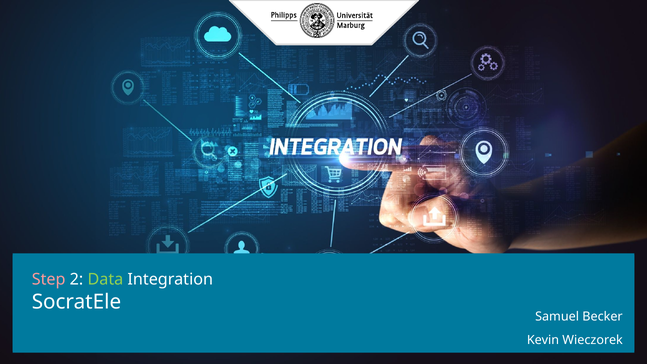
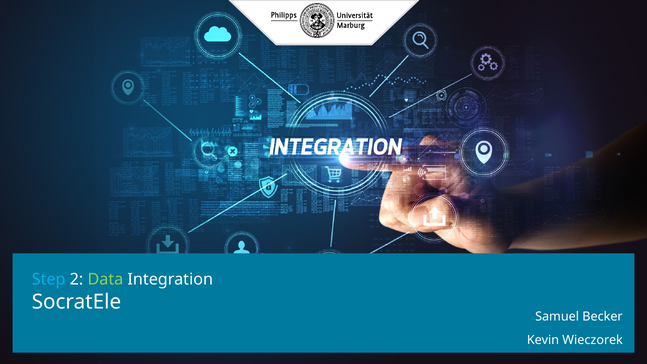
Step colour: pink -> light blue
